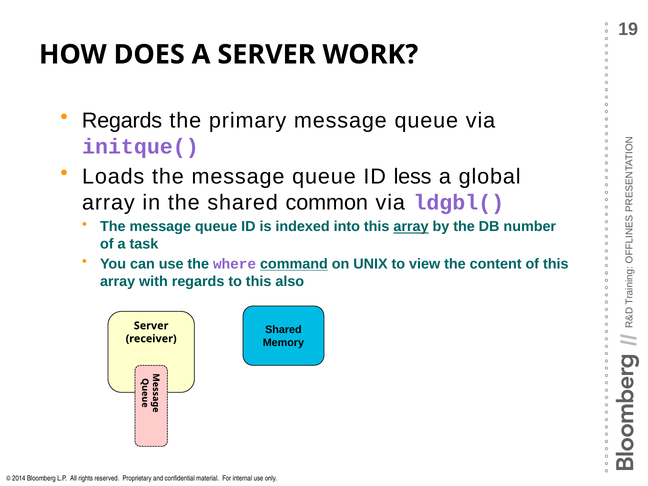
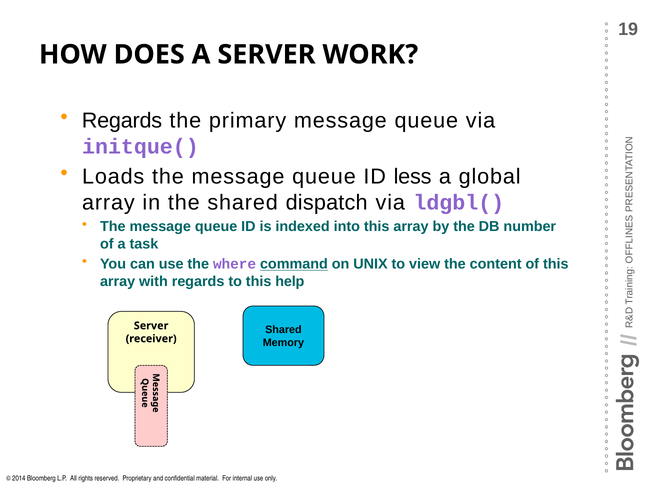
common: common -> dispatch
array at (411, 227) underline: present -> none
also: also -> help
